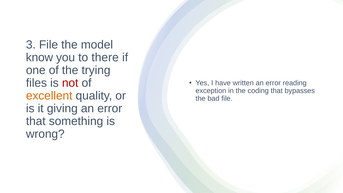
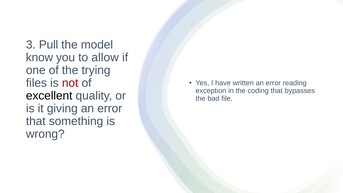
3 File: File -> Pull
there: there -> allow
excellent colour: orange -> black
